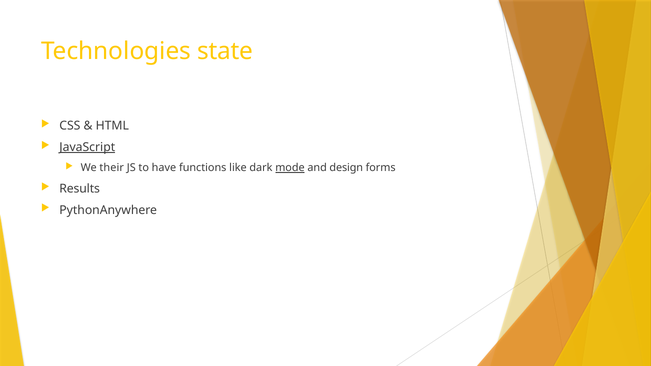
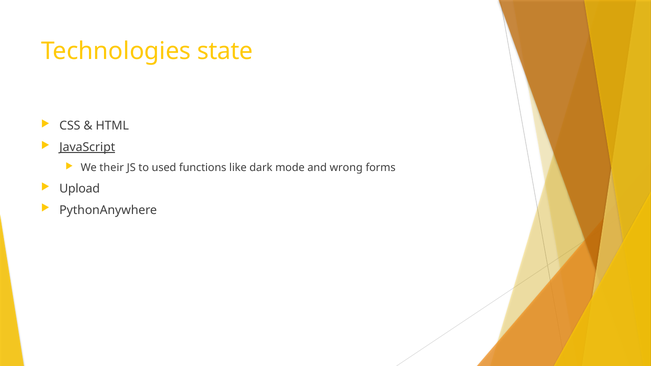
have: have -> used
mode underline: present -> none
design: design -> wrong
Results: Results -> Upload
